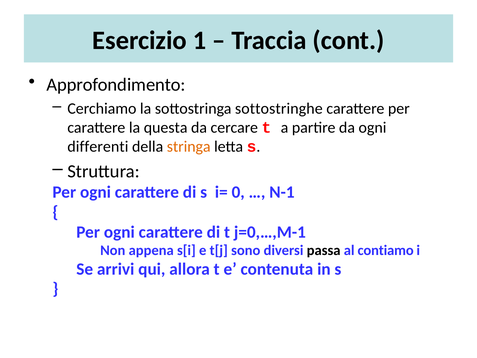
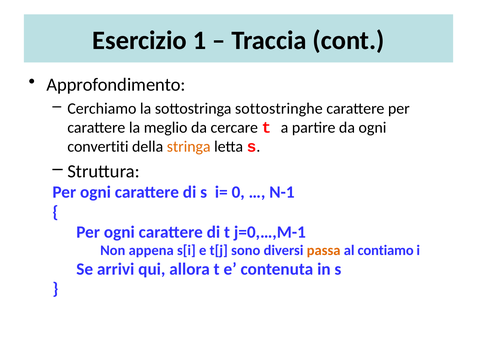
questa: questa -> meglio
differenti: differenti -> convertiti
passa colour: black -> orange
